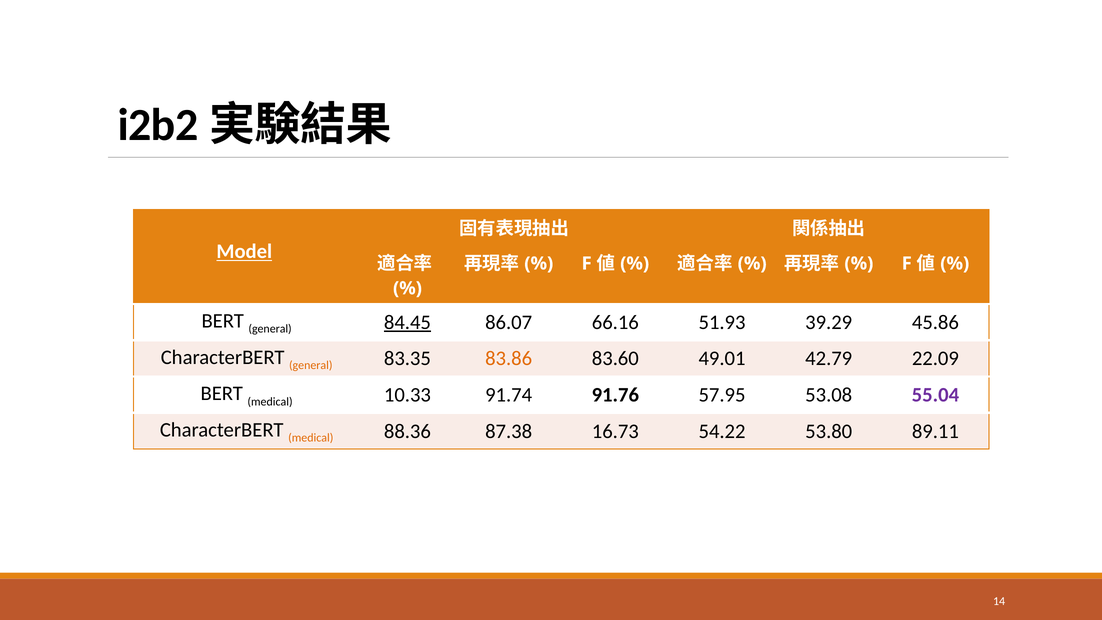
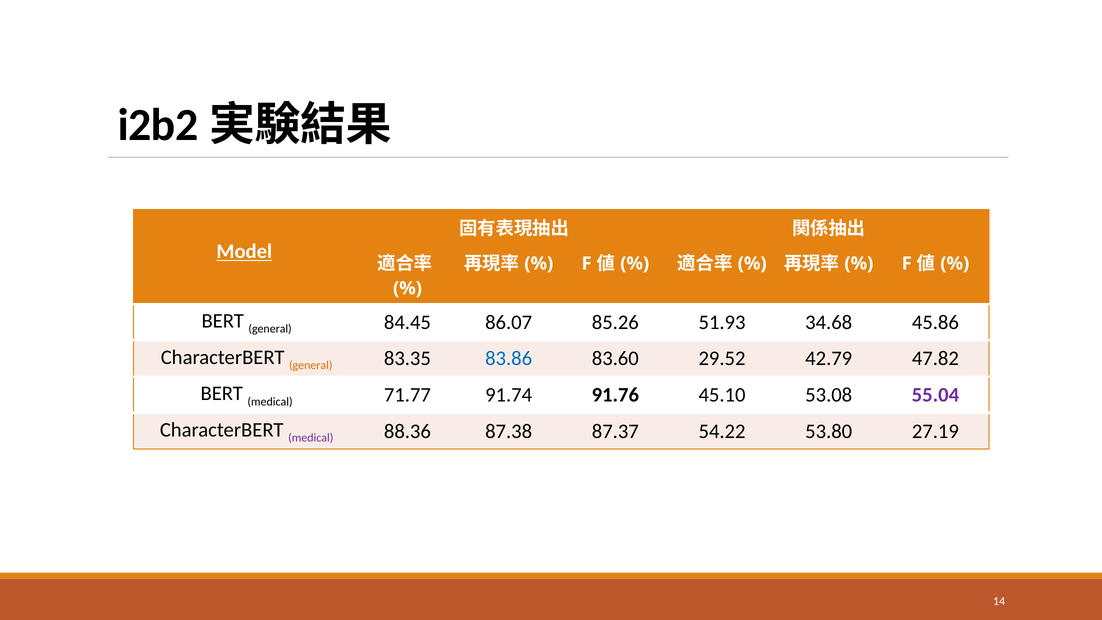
84.45 underline: present -> none
66.16: 66.16 -> 85.26
39.29: 39.29 -> 34.68
83.86 colour: orange -> blue
49.01: 49.01 -> 29.52
22.09: 22.09 -> 47.82
10.33: 10.33 -> 71.77
57.95: 57.95 -> 45.10
medical at (311, 438) colour: orange -> purple
16.73: 16.73 -> 87.37
89.11: 89.11 -> 27.19
